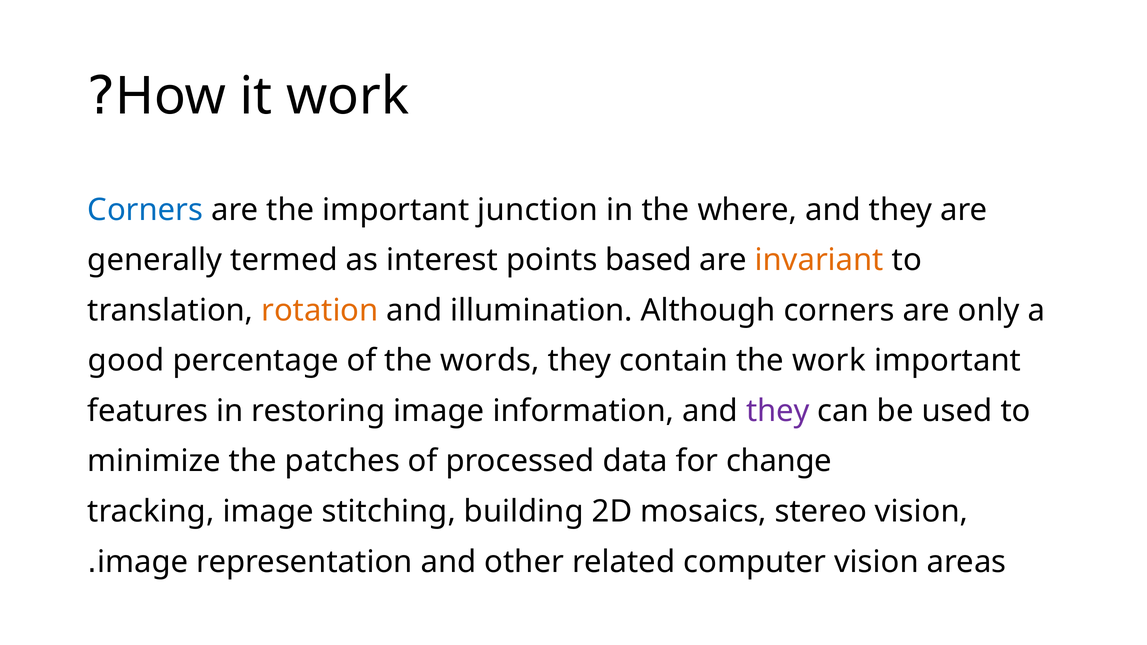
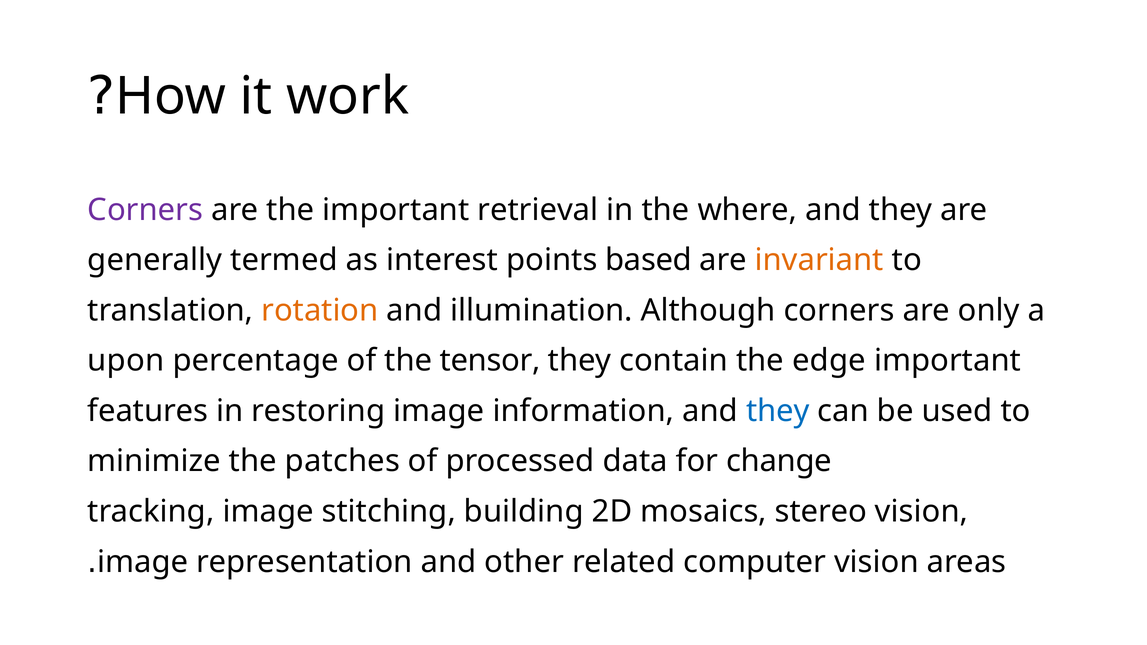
Corners at (145, 210) colour: blue -> purple
junction: junction -> retrieval
good: good -> upon
words: words -> tensor
the work: work -> edge
they at (778, 411) colour: purple -> blue
